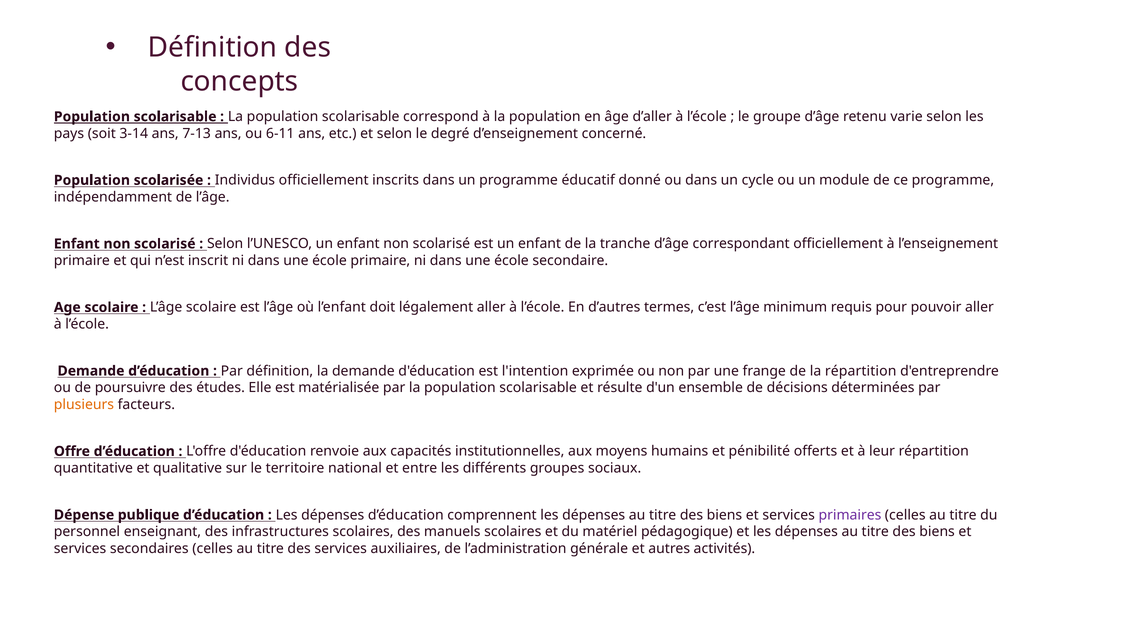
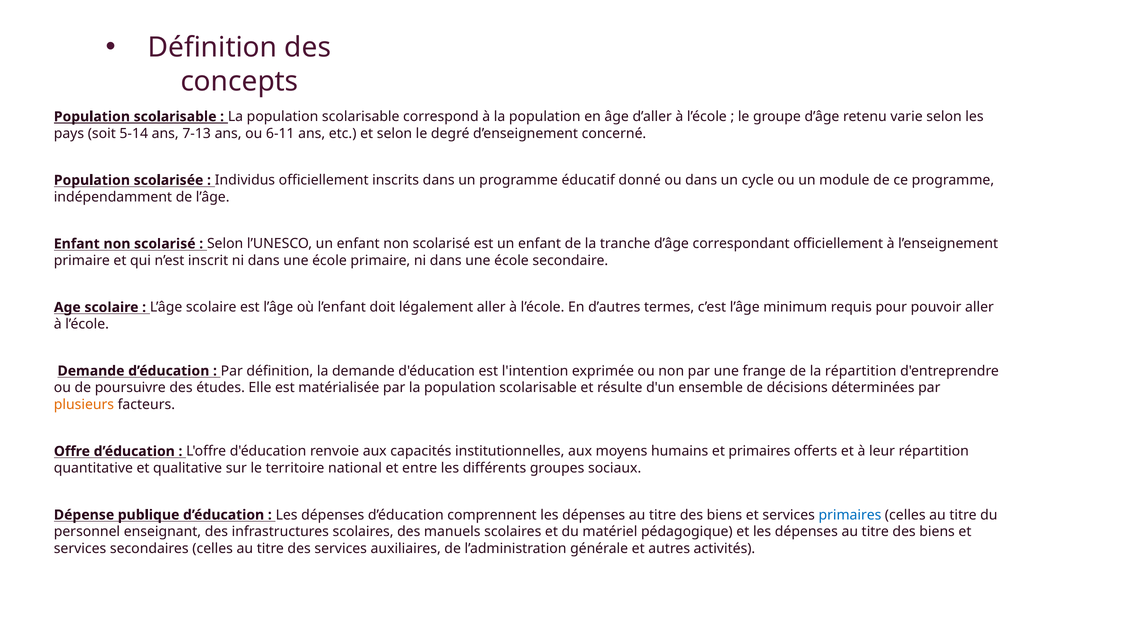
3-14: 3-14 -> 5-14
et pénibilité: pénibilité -> primaires
primaires at (850, 515) colour: purple -> blue
